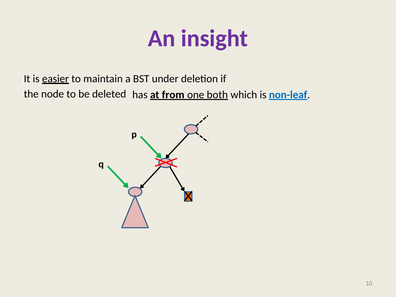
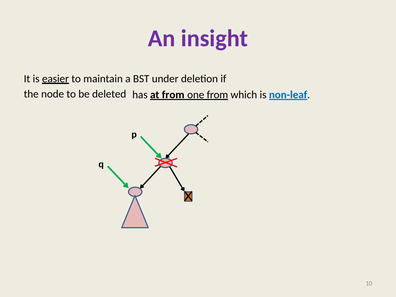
one both: both -> from
